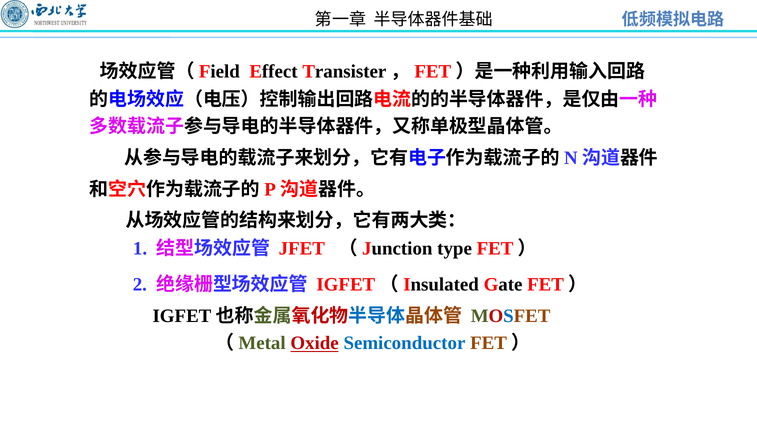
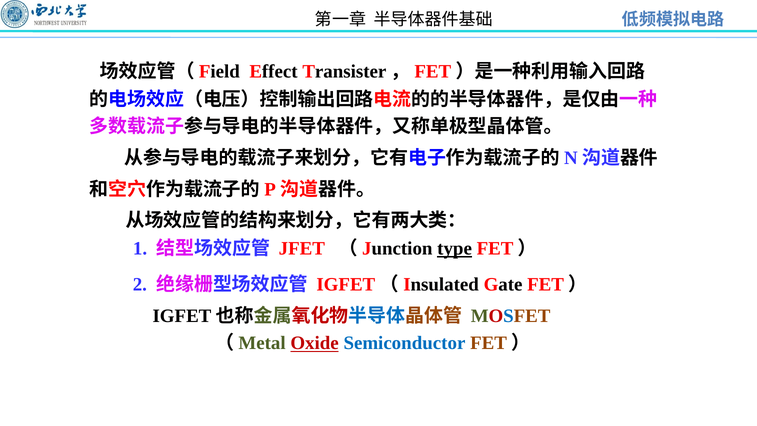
type underline: none -> present
